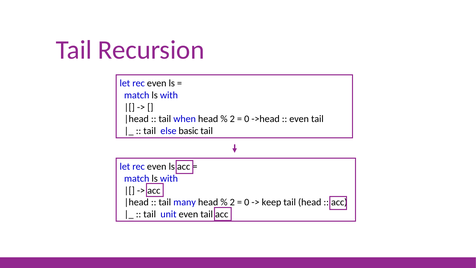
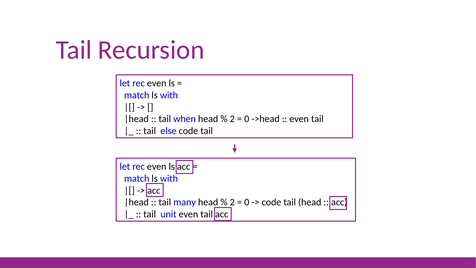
else basic: basic -> code
keep at (271, 202): keep -> code
